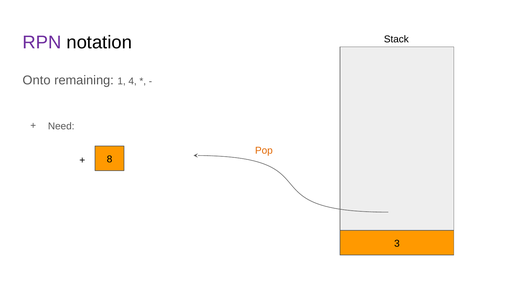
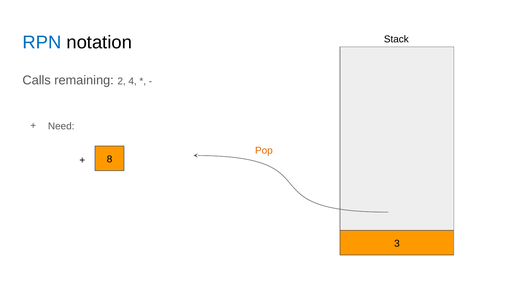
RPN colour: purple -> blue
Onto: Onto -> Calls
1: 1 -> 2
